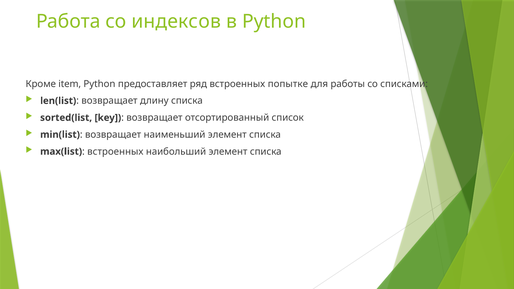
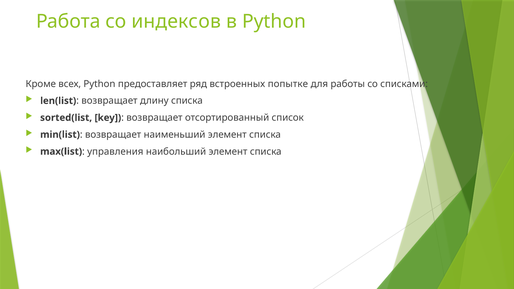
item: item -> всех
встроенных at (115, 152): встроенных -> управления
